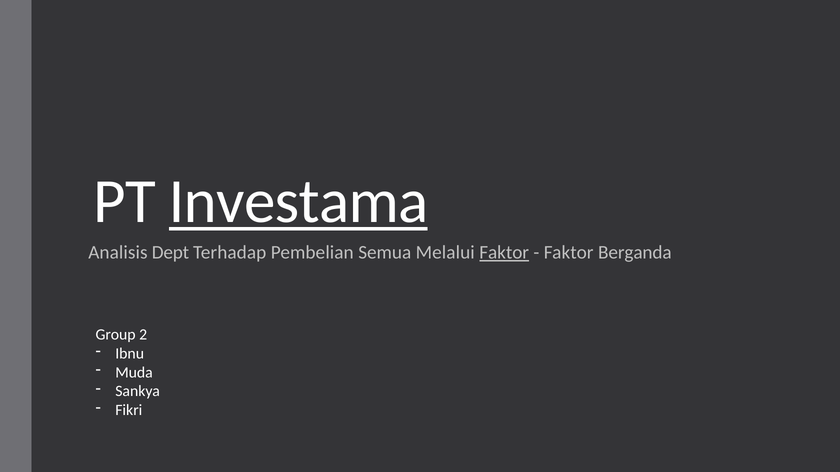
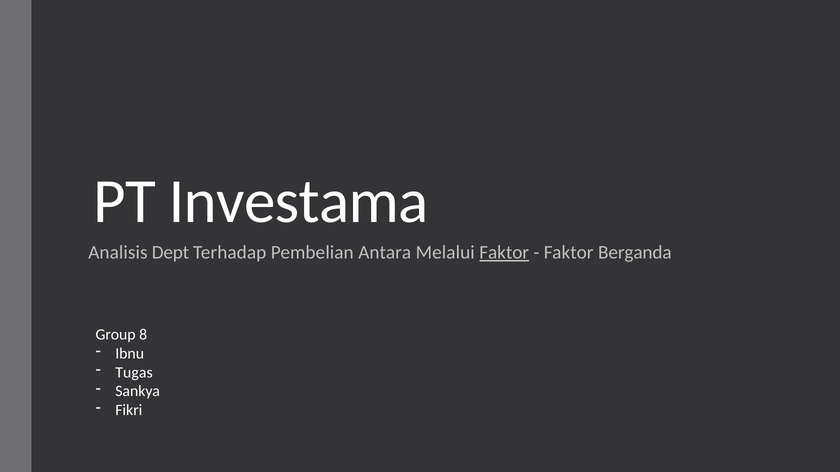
Investama underline: present -> none
Semua: Semua -> Antara
2: 2 -> 8
Muda: Muda -> Tugas
